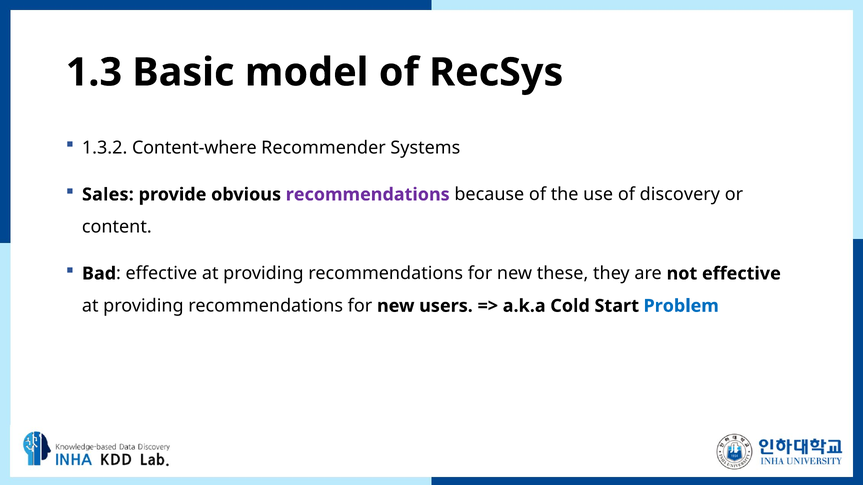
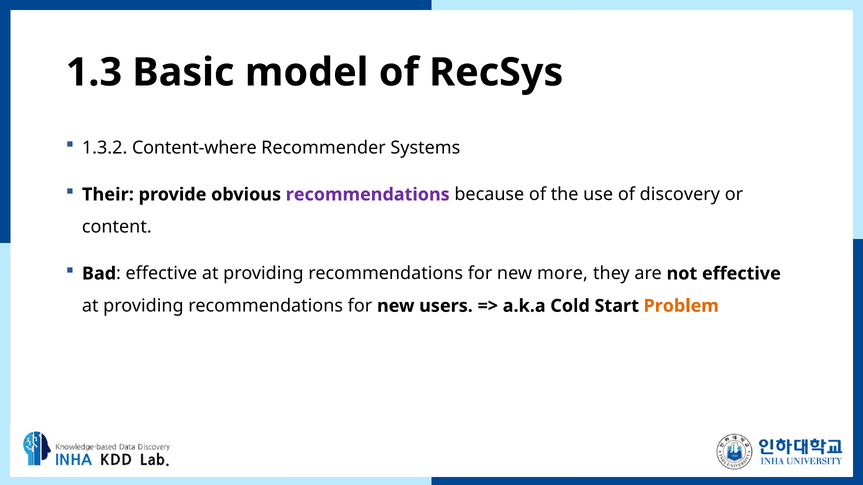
Sales: Sales -> Their
these: these -> more
Problem colour: blue -> orange
